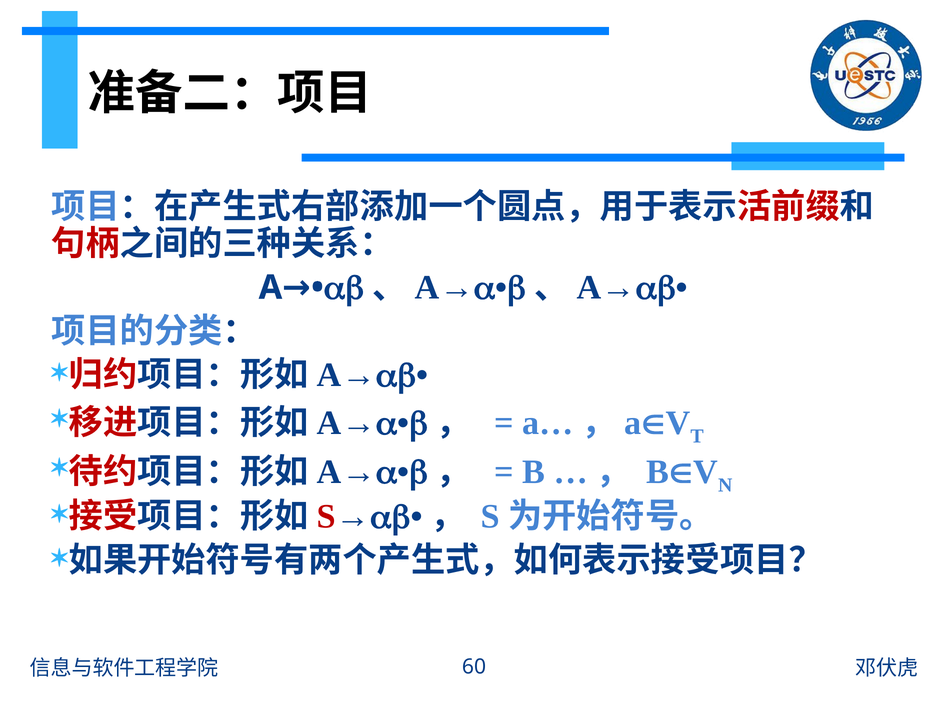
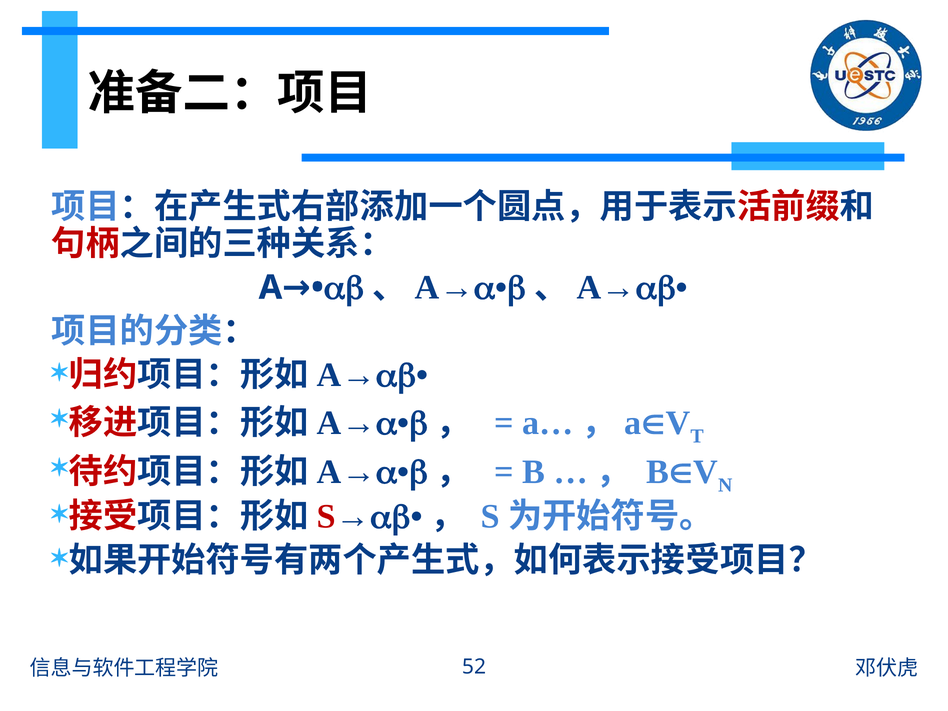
60: 60 -> 52
